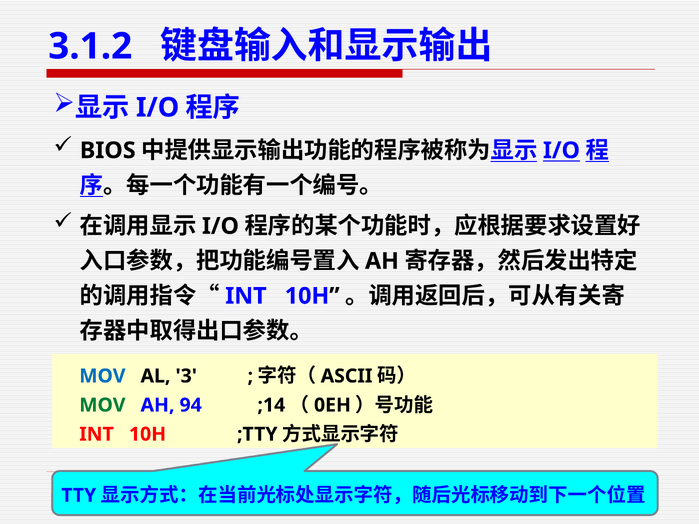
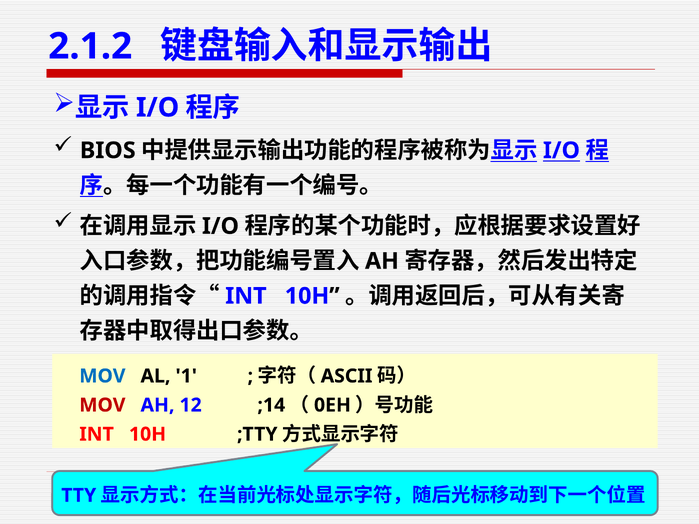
3.1.2: 3.1.2 -> 2.1.2
3: 3 -> 1
MOV at (102, 405) colour: green -> red
94: 94 -> 12
